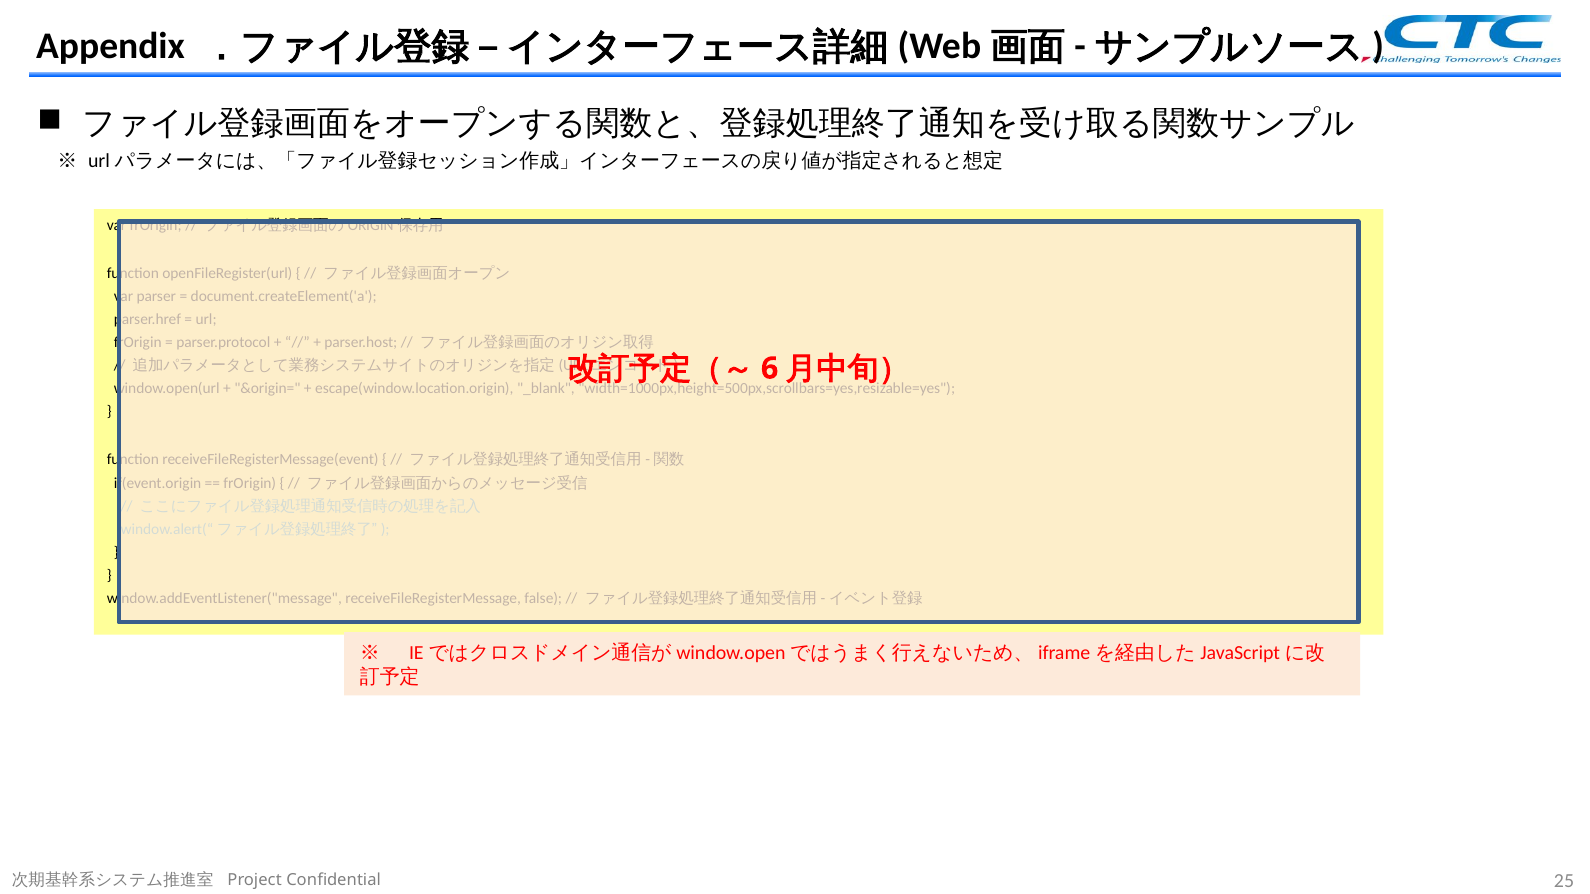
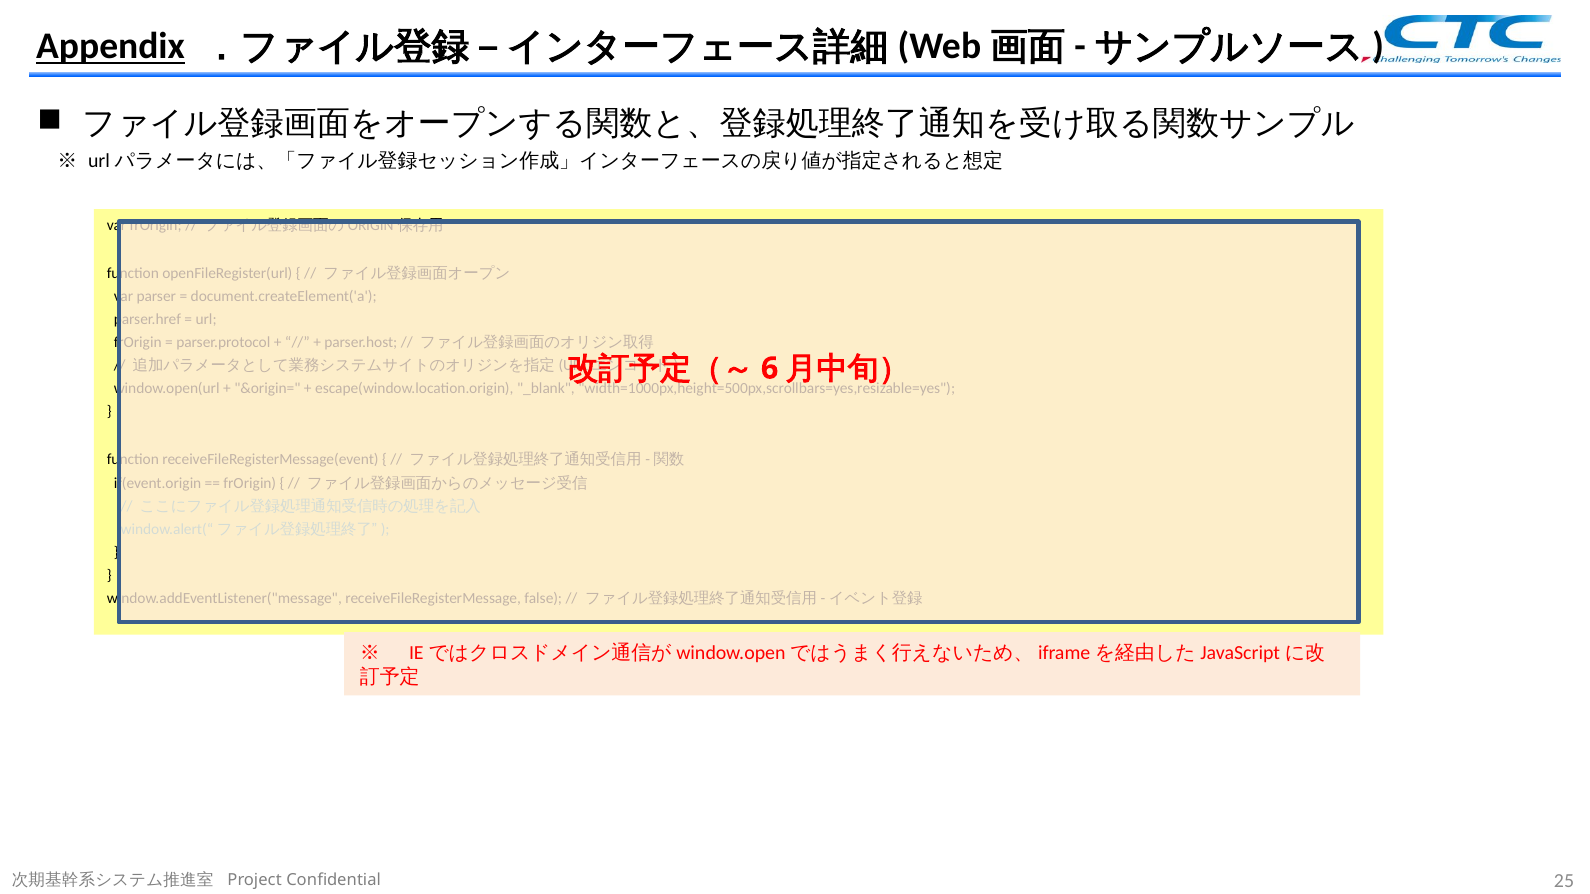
Appendix underline: none -> present
